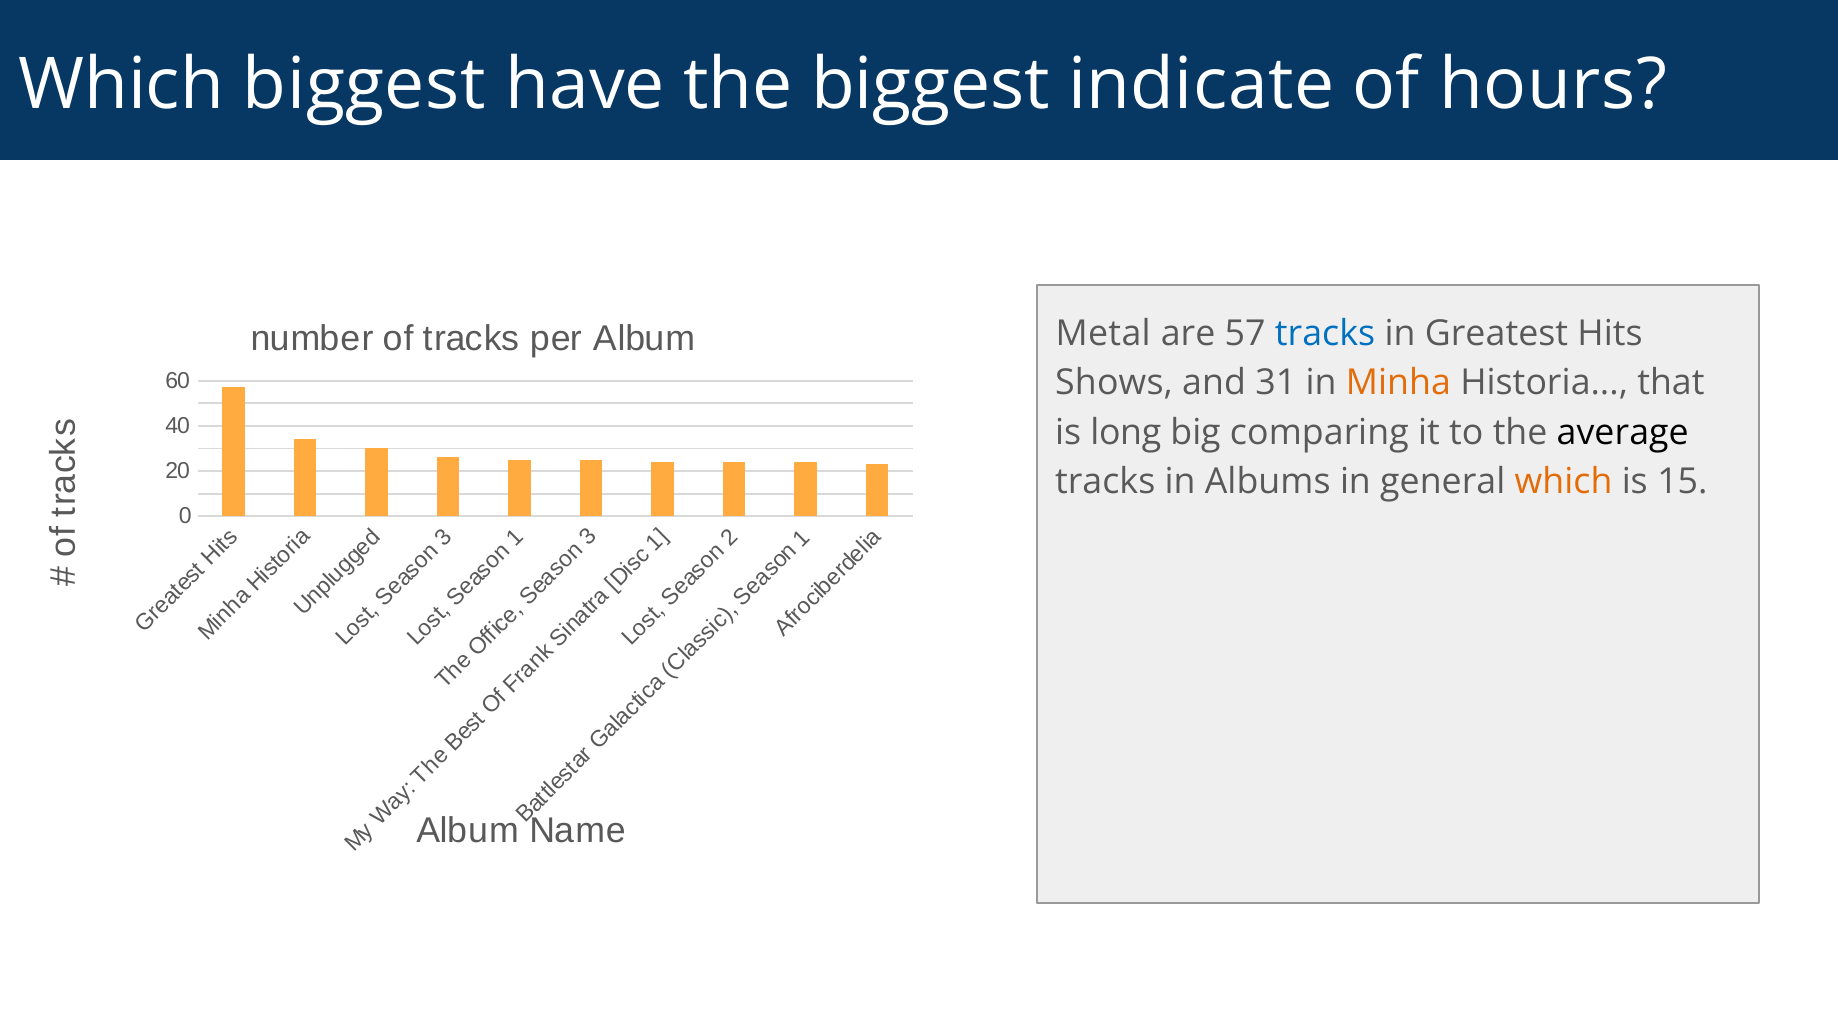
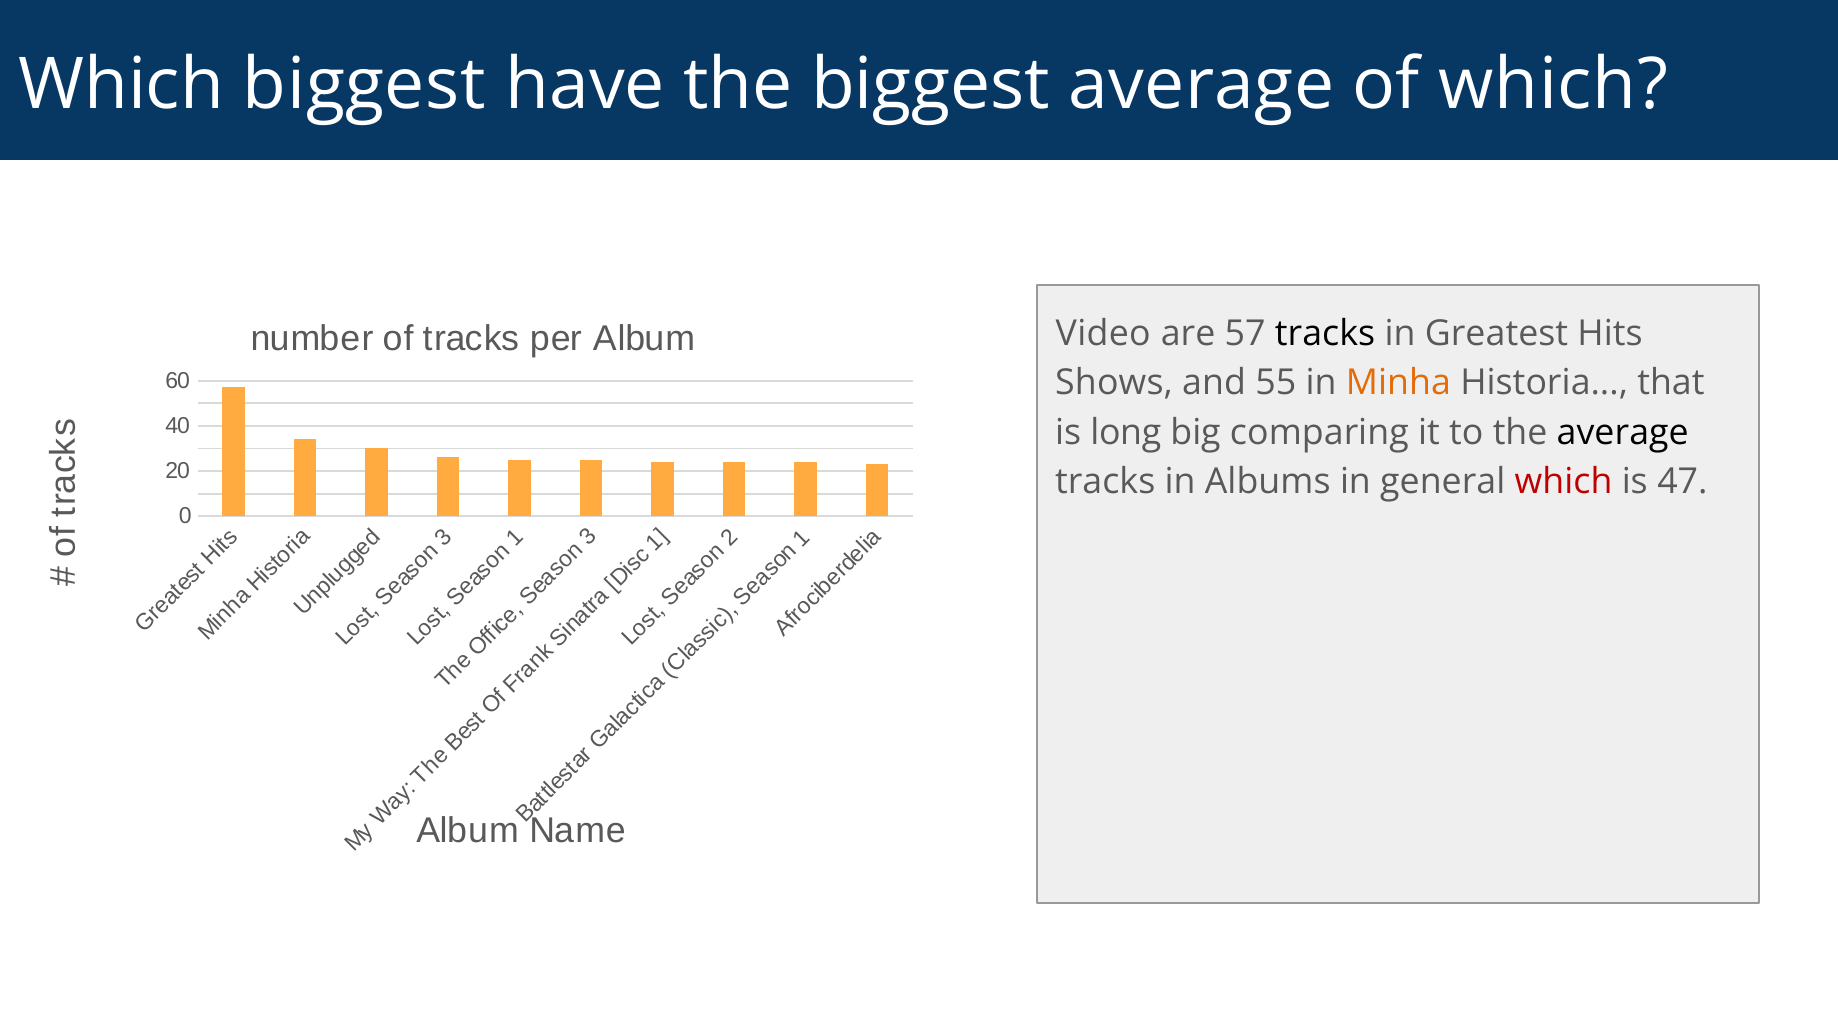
biggest indicate: indicate -> average
of hours: hours -> which
Metal: Metal -> Video
tracks at (1325, 334) colour: blue -> black
31: 31 -> 55
which at (1564, 482) colour: orange -> red
15: 15 -> 47
